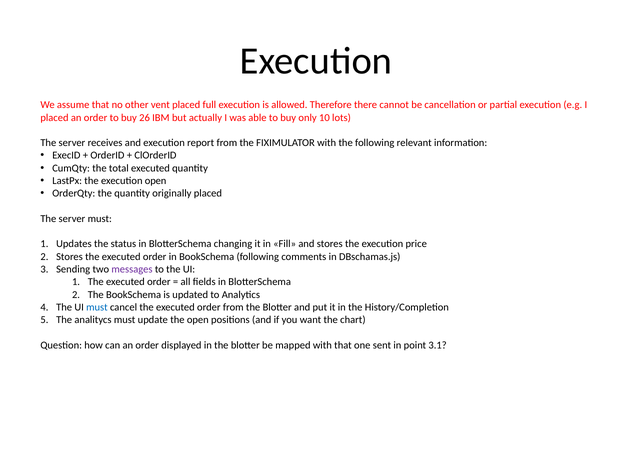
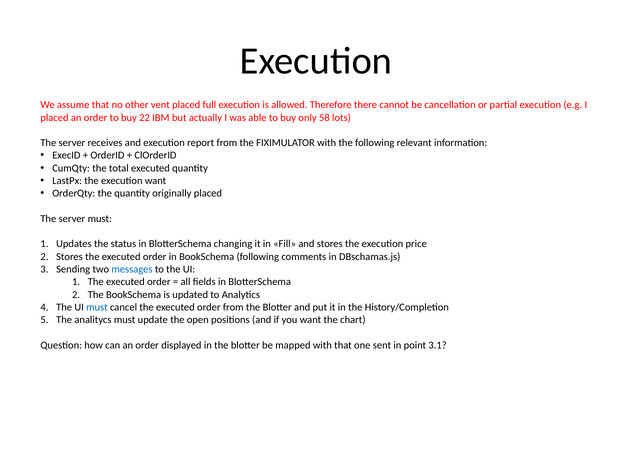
26: 26 -> 22
10: 10 -> 58
execution open: open -> want
messages colour: purple -> blue
